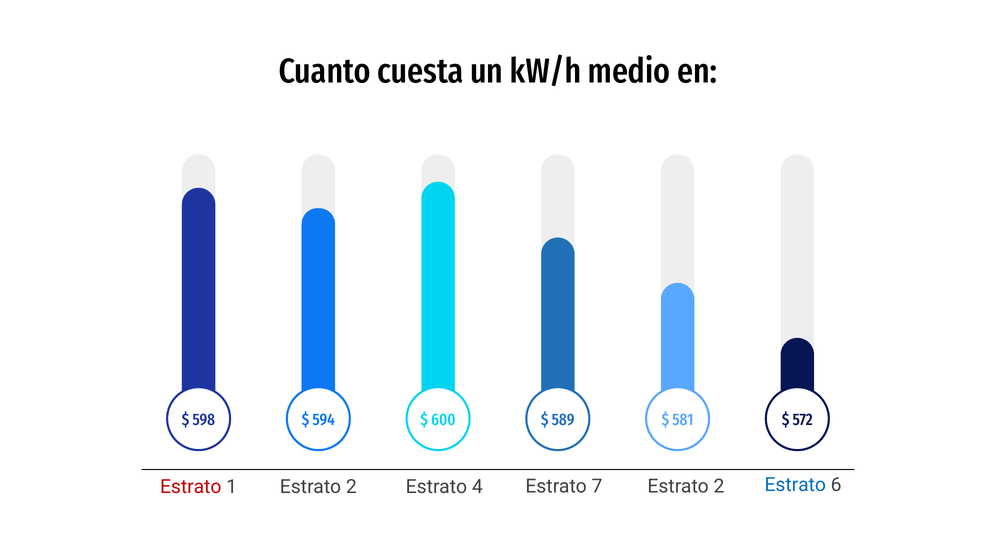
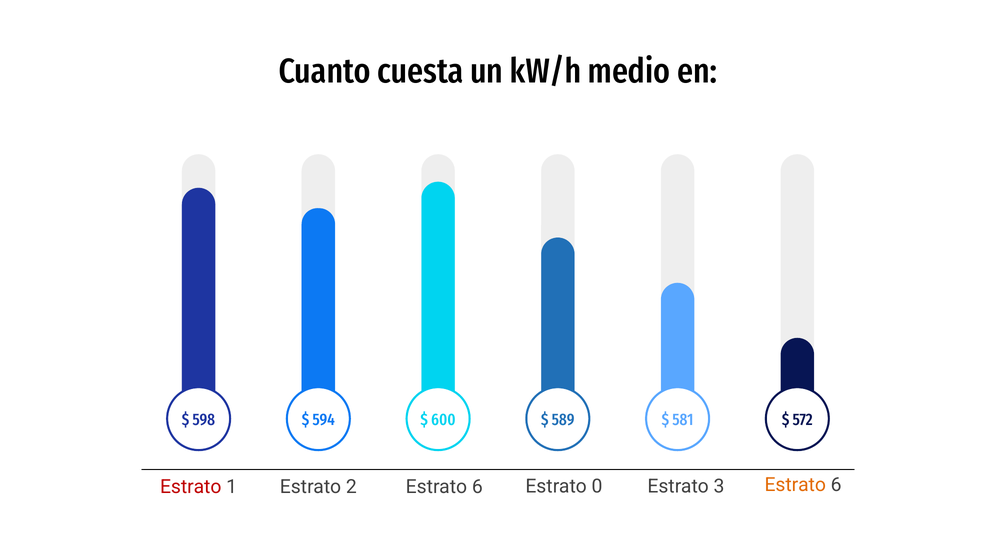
Estrato at (795, 485) colour: blue -> orange
7: 7 -> 0
2 at (719, 487): 2 -> 3
4 at (477, 487): 4 -> 6
